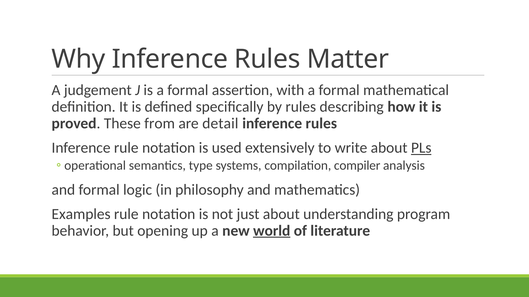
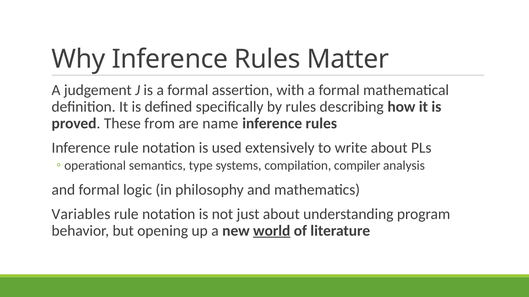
detail: detail -> name
PLs underline: present -> none
Examples: Examples -> Variables
